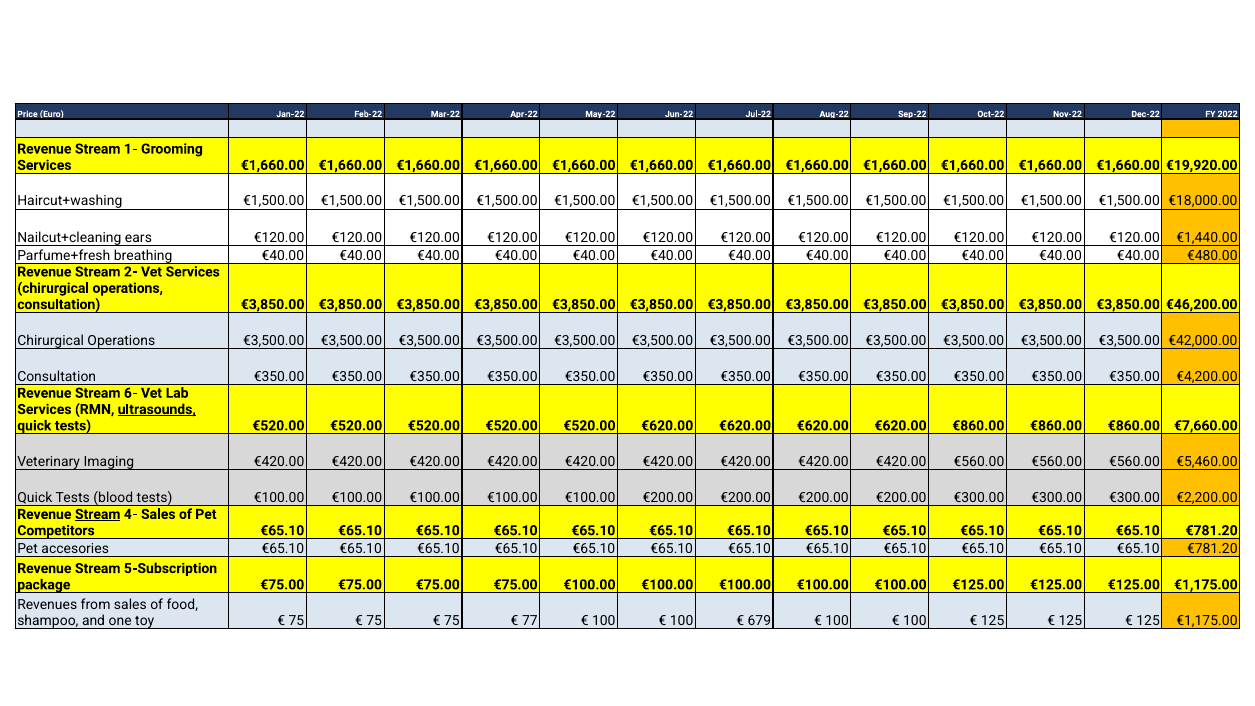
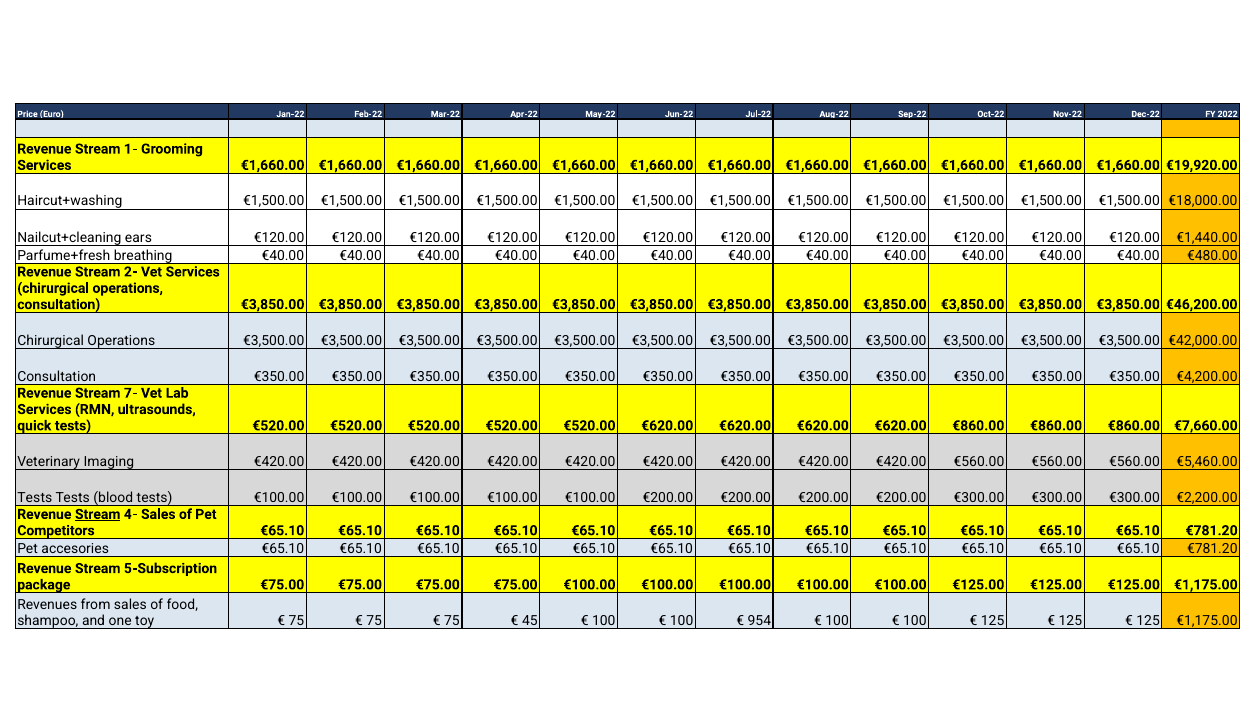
6-: 6- -> 7-
ultrasounds underline: present -> none
Quick at (35, 498): Quick -> Tests
77: 77 -> 45
679: 679 -> 954
